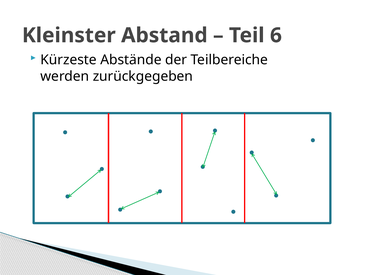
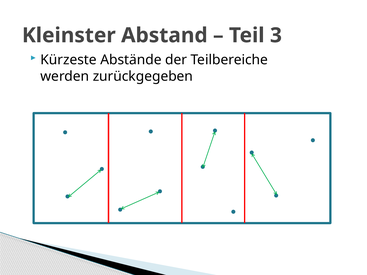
6: 6 -> 3
